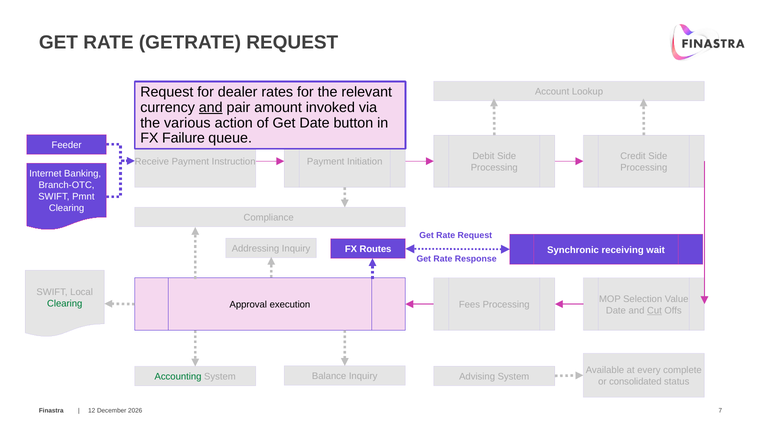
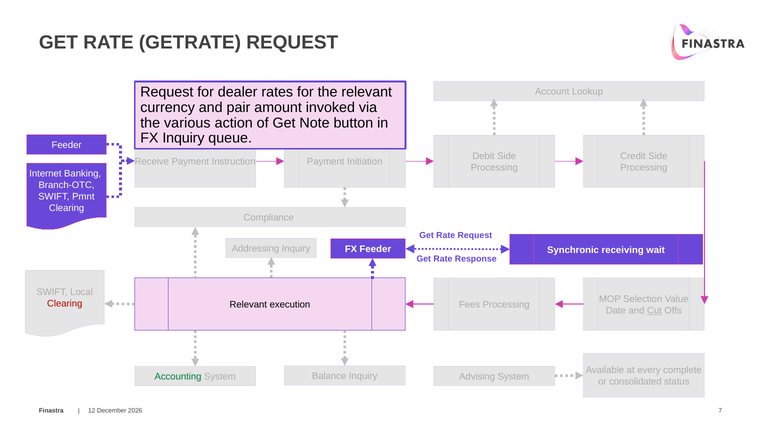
and at (211, 107) underline: present -> none
Get Date: Date -> Note
FX Failure: Failure -> Inquiry
FX Routes: Routes -> Feeder
Clearing at (65, 303) colour: green -> red
Approval at (248, 305): Approval -> Relevant
